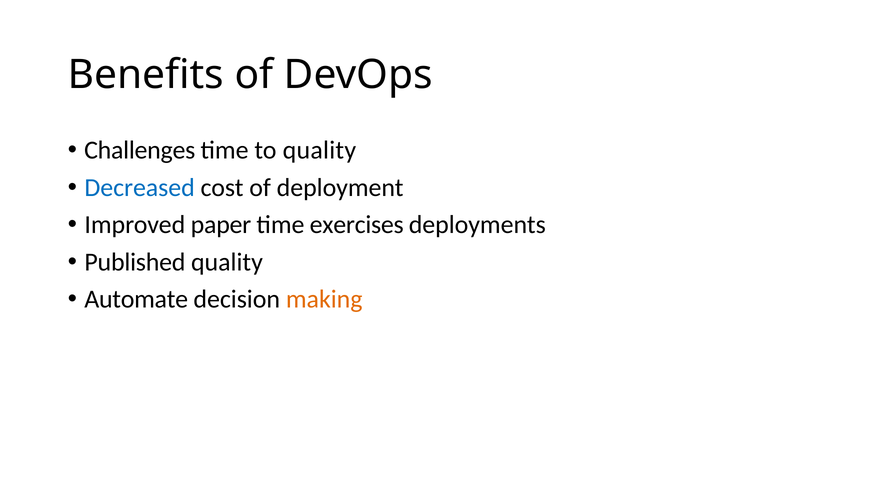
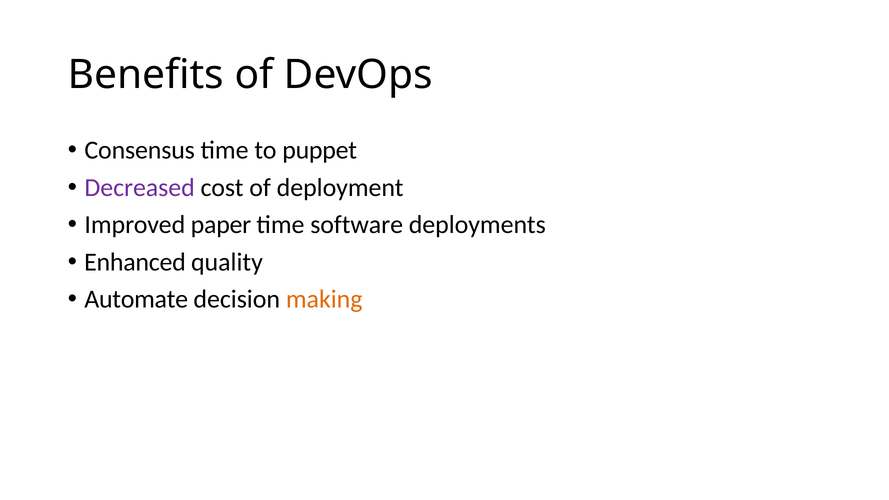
Challenges: Challenges -> Consensus
to quality: quality -> puppet
Decreased colour: blue -> purple
exercises: exercises -> software
Published: Published -> Enhanced
